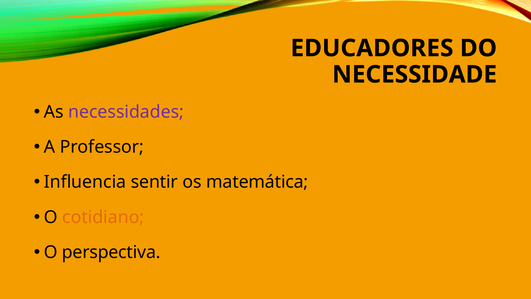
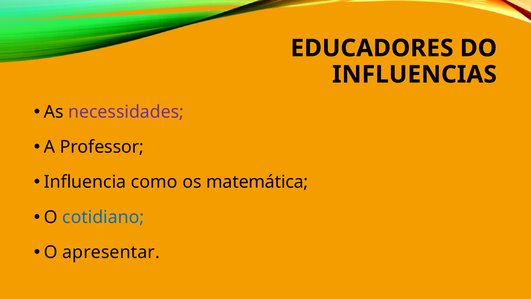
NECESSIDADE: NECESSIDADE -> INFLUENCIAS
sentir: sentir -> como
cotidiano colour: orange -> blue
perspectiva: perspectiva -> apresentar
